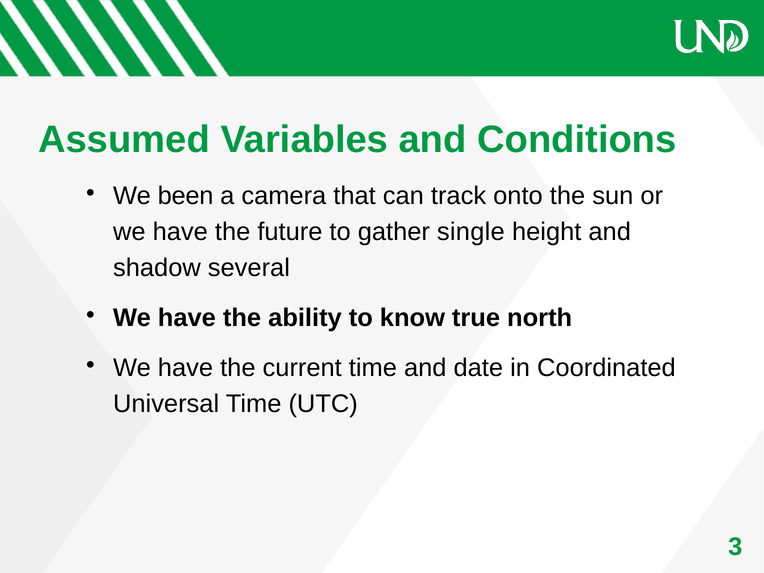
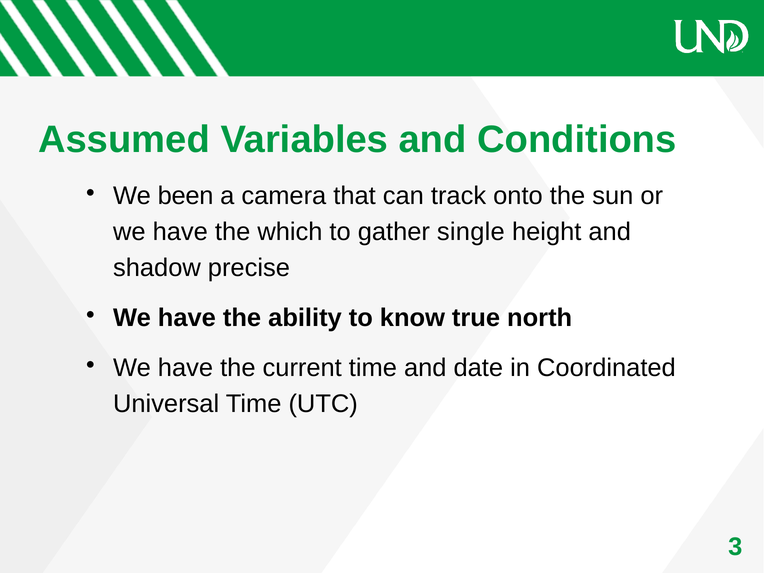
future: future -> which
several: several -> precise
